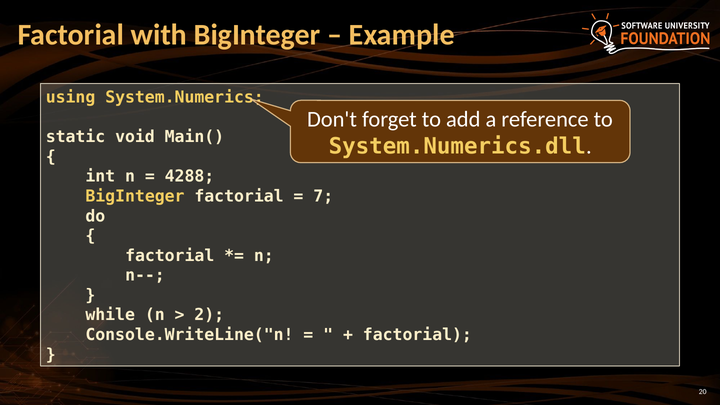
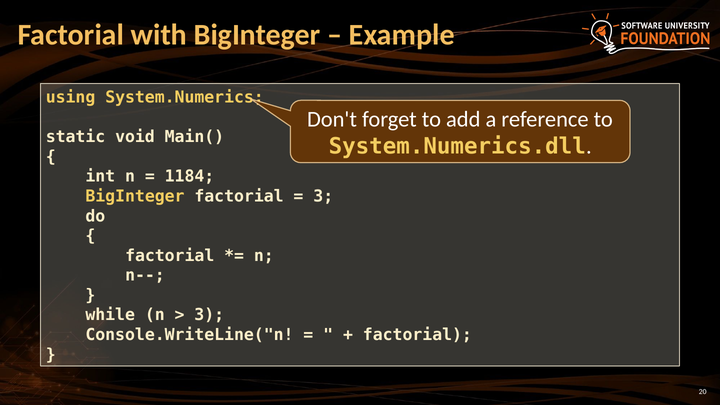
4288: 4288 -> 1184
7 at (323, 196): 7 -> 3
2 at (209, 315): 2 -> 3
